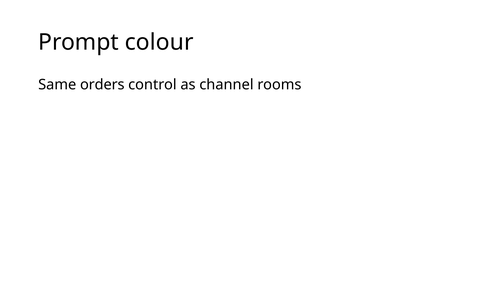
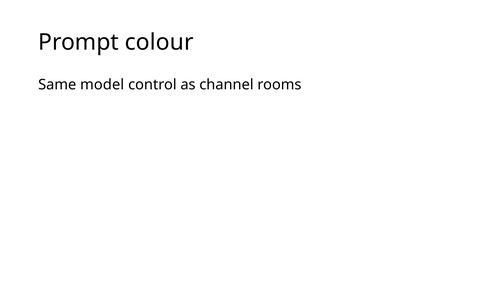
orders: orders -> model
